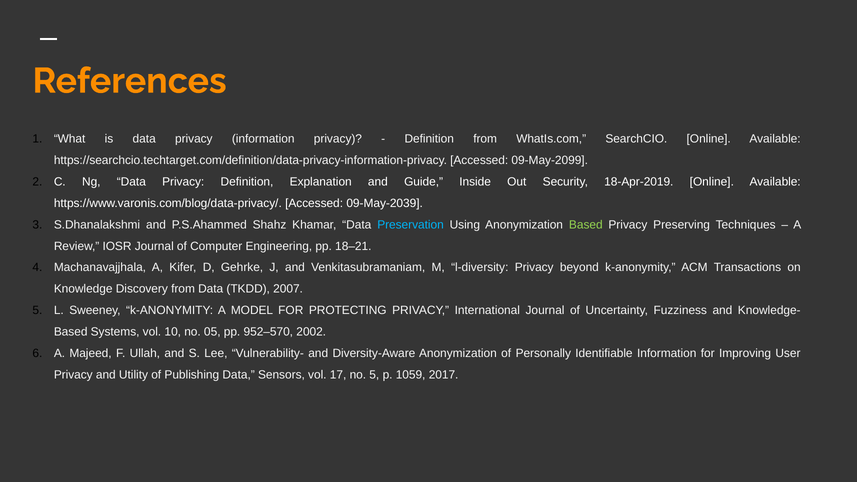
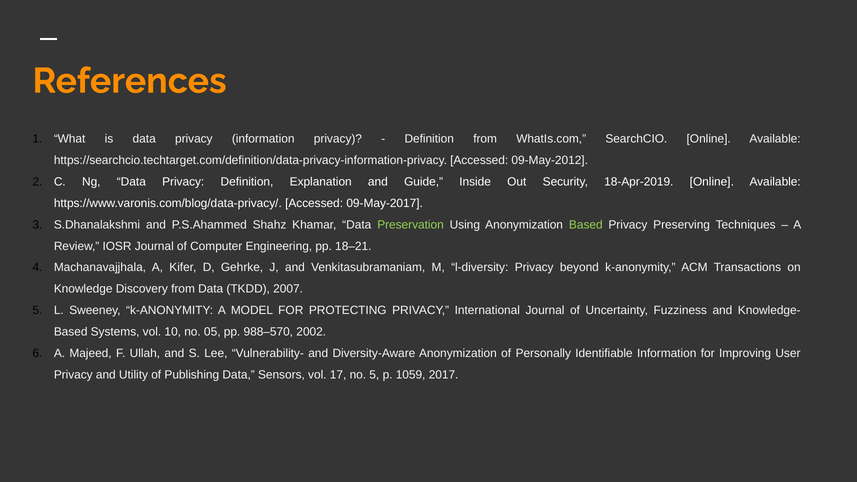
09-May-2099: 09-May-2099 -> 09-May-2012
09-May-2039: 09-May-2039 -> 09-May-2017
Preservation colour: light blue -> light green
952–570: 952–570 -> 988–570
